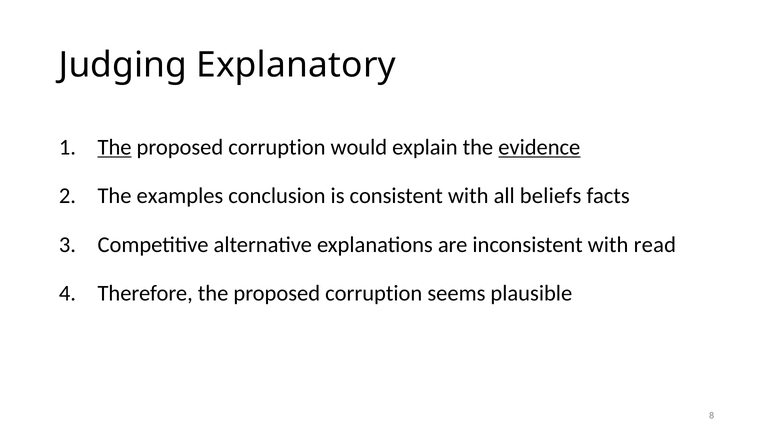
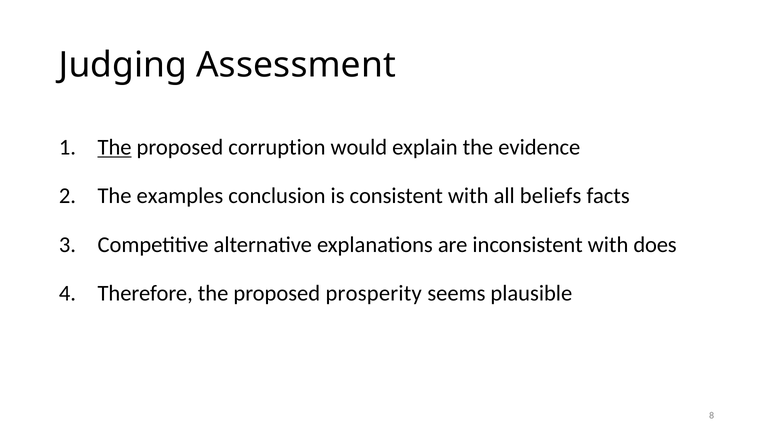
Explanatory: Explanatory -> Assessment
evidence underline: present -> none
read: read -> does
Therefore the proposed corruption: corruption -> prosperity
